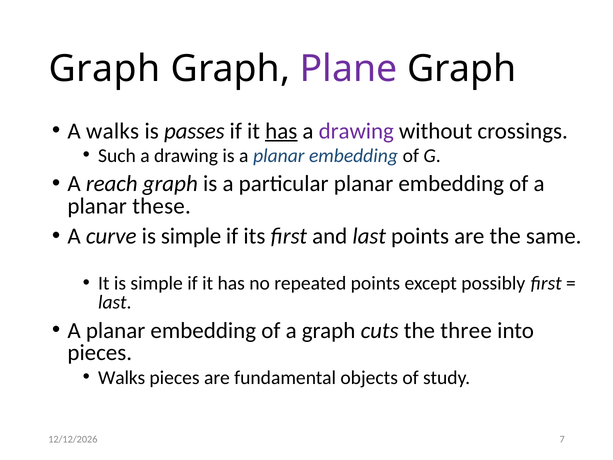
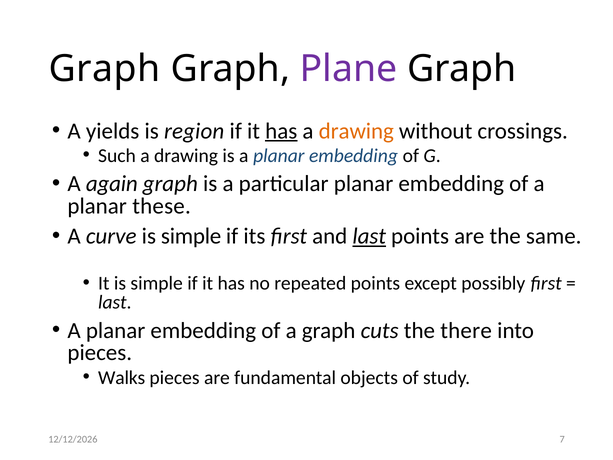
A walks: walks -> yields
passes: passes -> region
drawing at (356, 131) colour: purple -> orange
reach: reach -> again
last at (369, 236) underline: none -> present
three: three -> there
